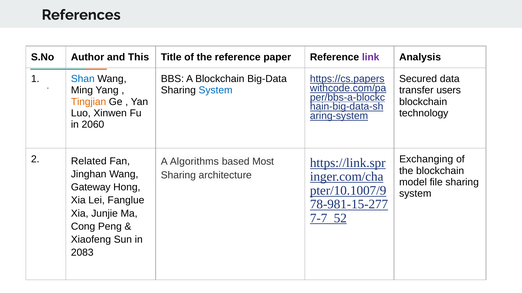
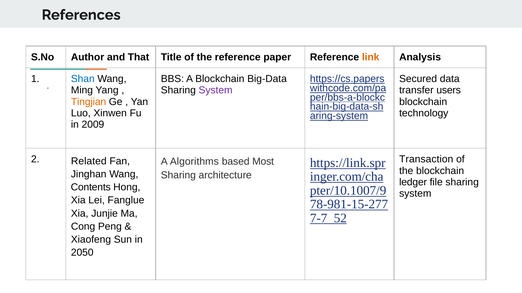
This: This -> That
link colour: purple -> orange
System at (216, 90) colour: blue -> purple
2060: 2060 -> 2009
Exchanging: Exchanging -> Transaction
model: model -> ledger
Gateway: Gateway -> Contents
2083: 2083 -> 2050
